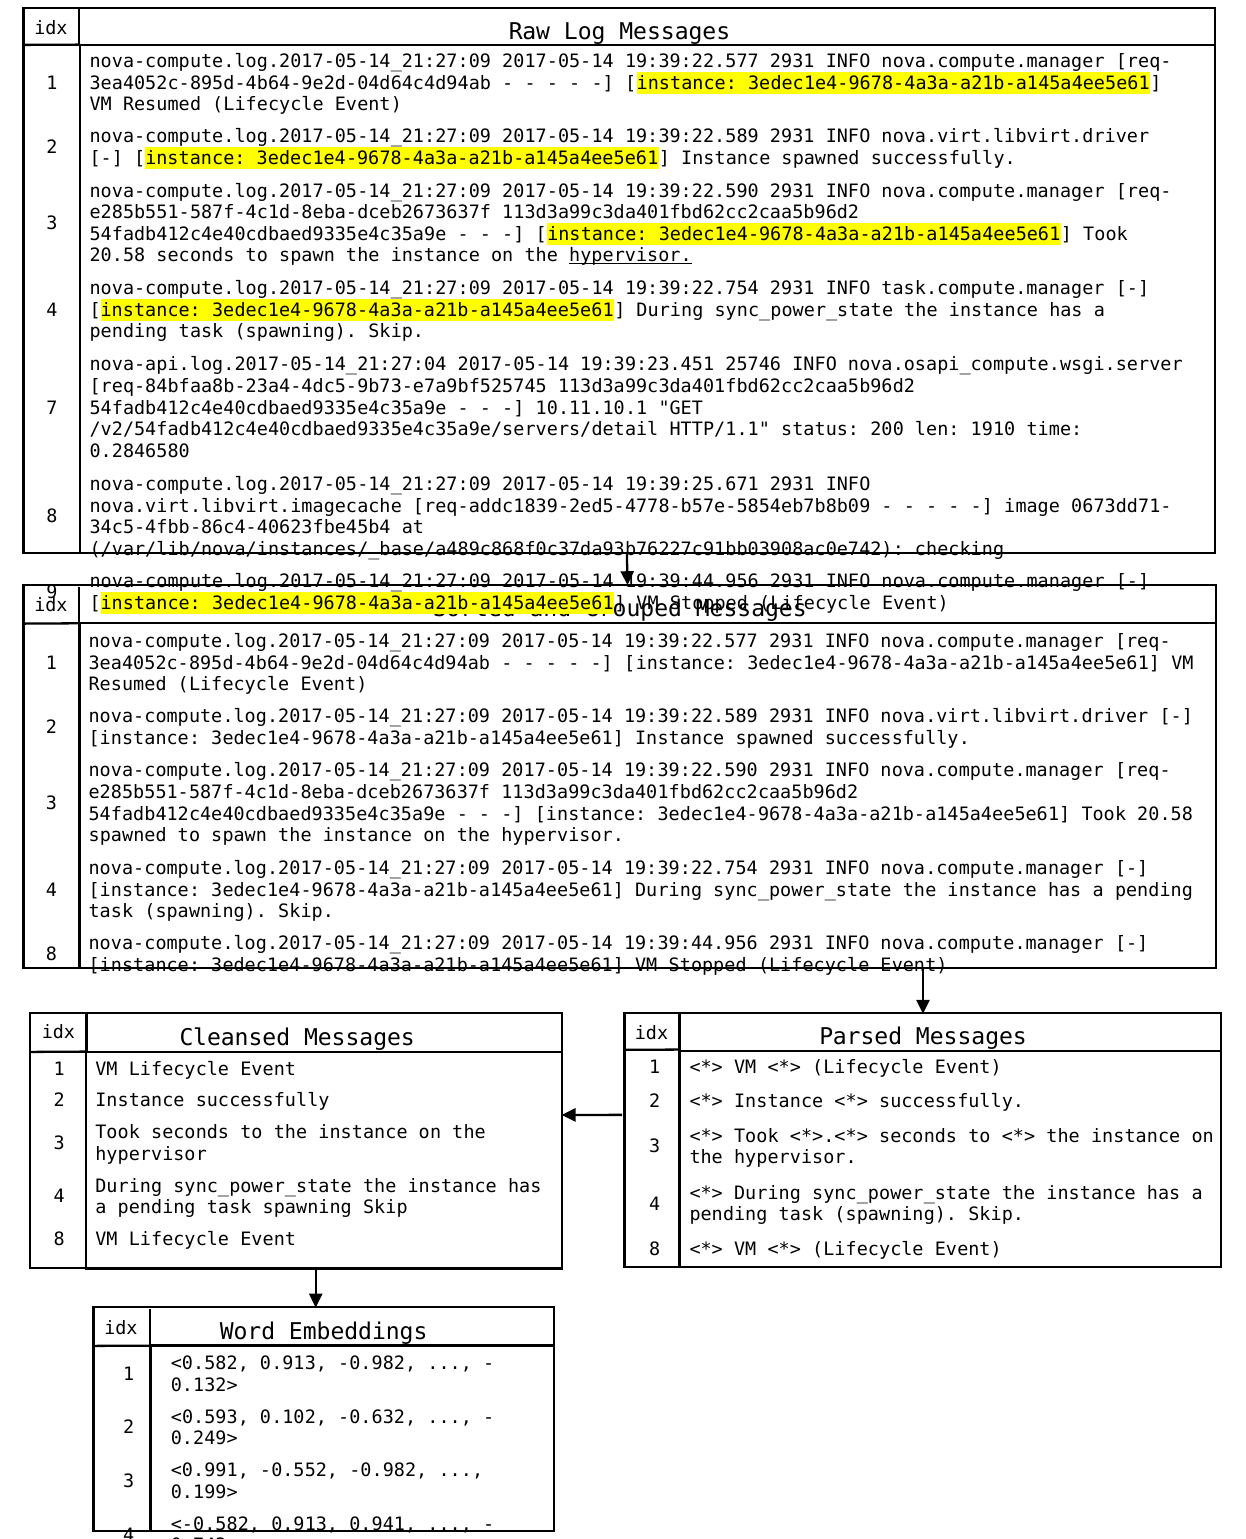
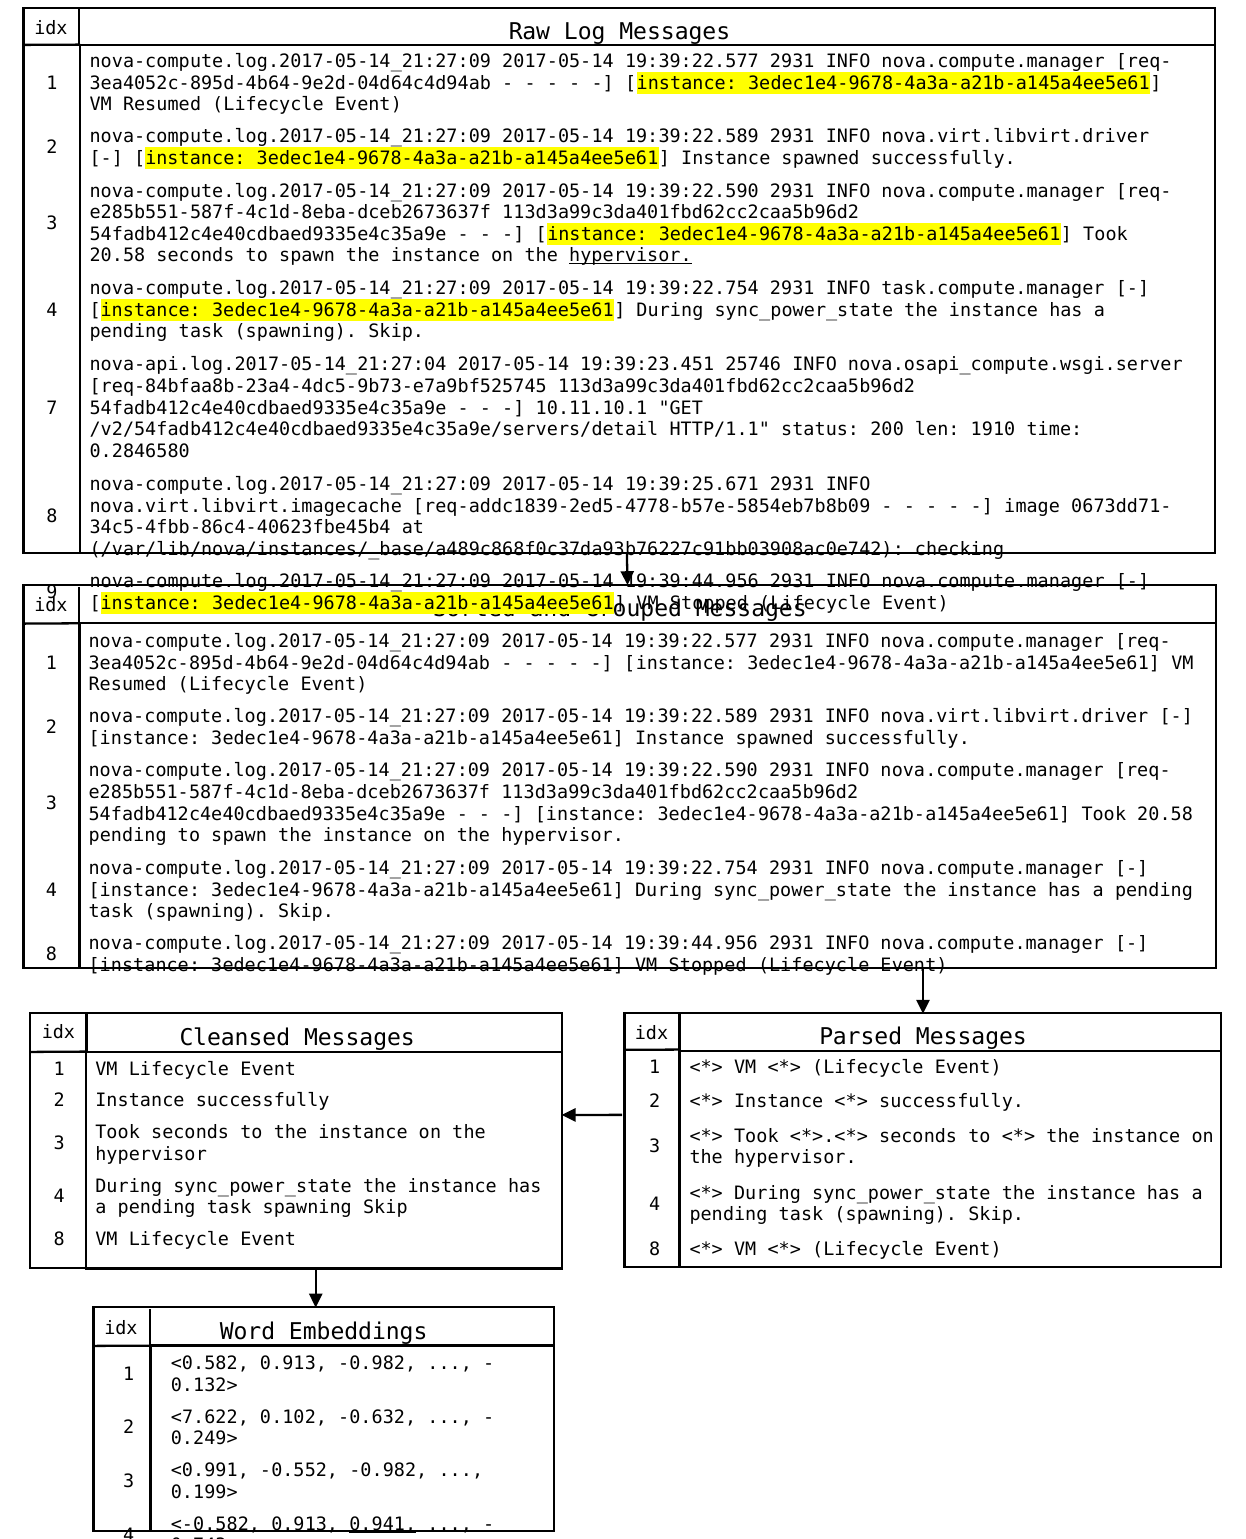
spawned at (128, 835): spawned -> pending
<0.593: <0.593 -> <7.622
0.941 underline: none -> present
